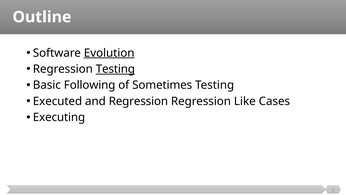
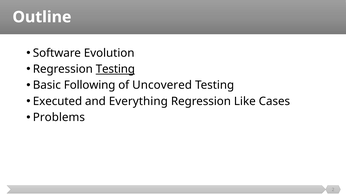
Evolution underline: present -> none
Sometimes: Sometimes -> Uncovered
and Regression: Regression -> Everything
Executing: Executing -> Problems
